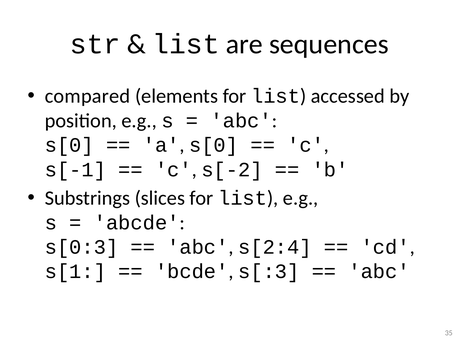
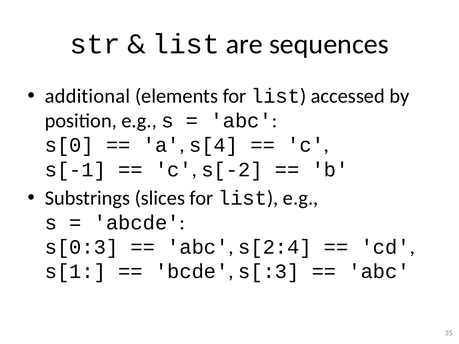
compared: compared -> additional
a s[0: s[0 -> s[4
